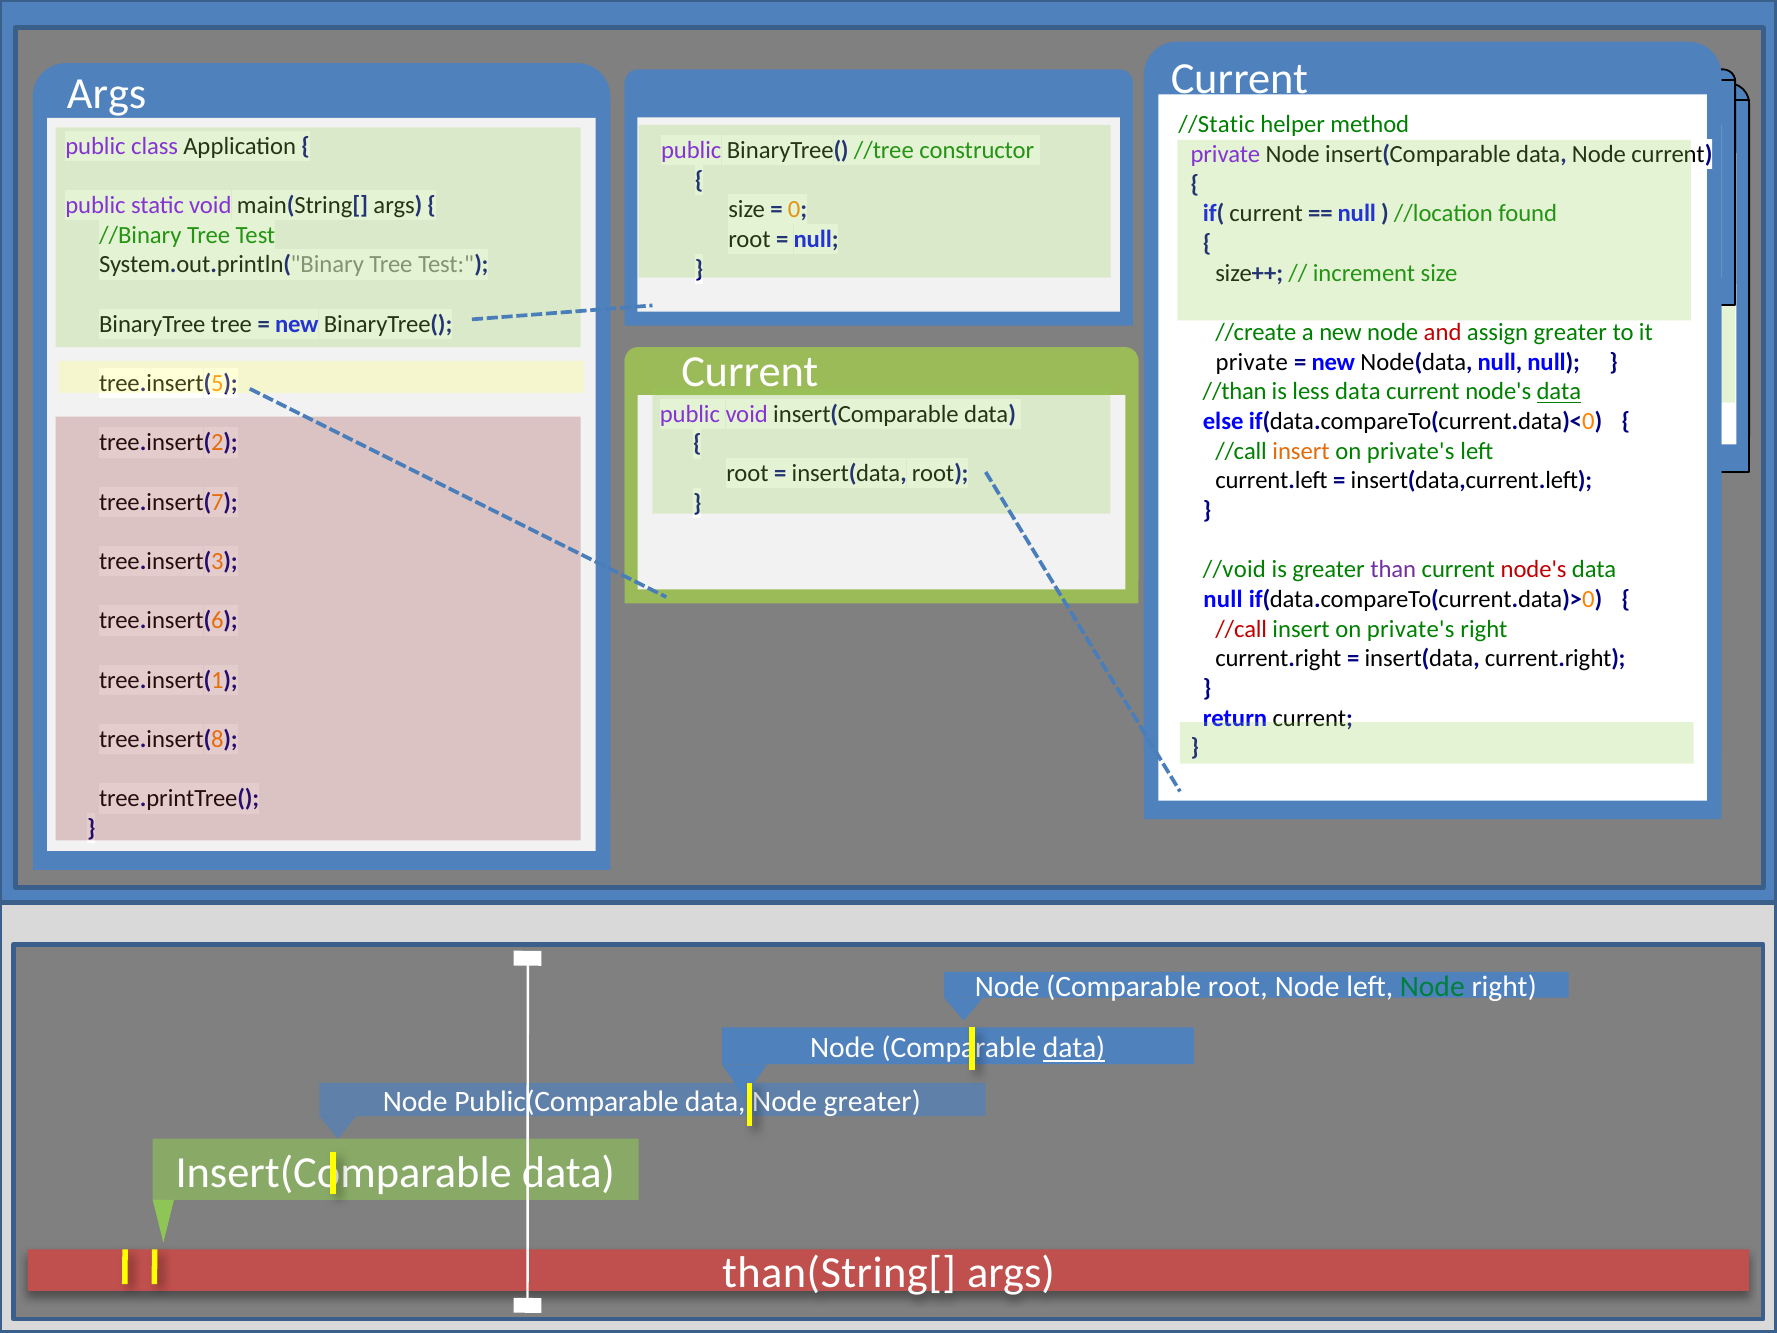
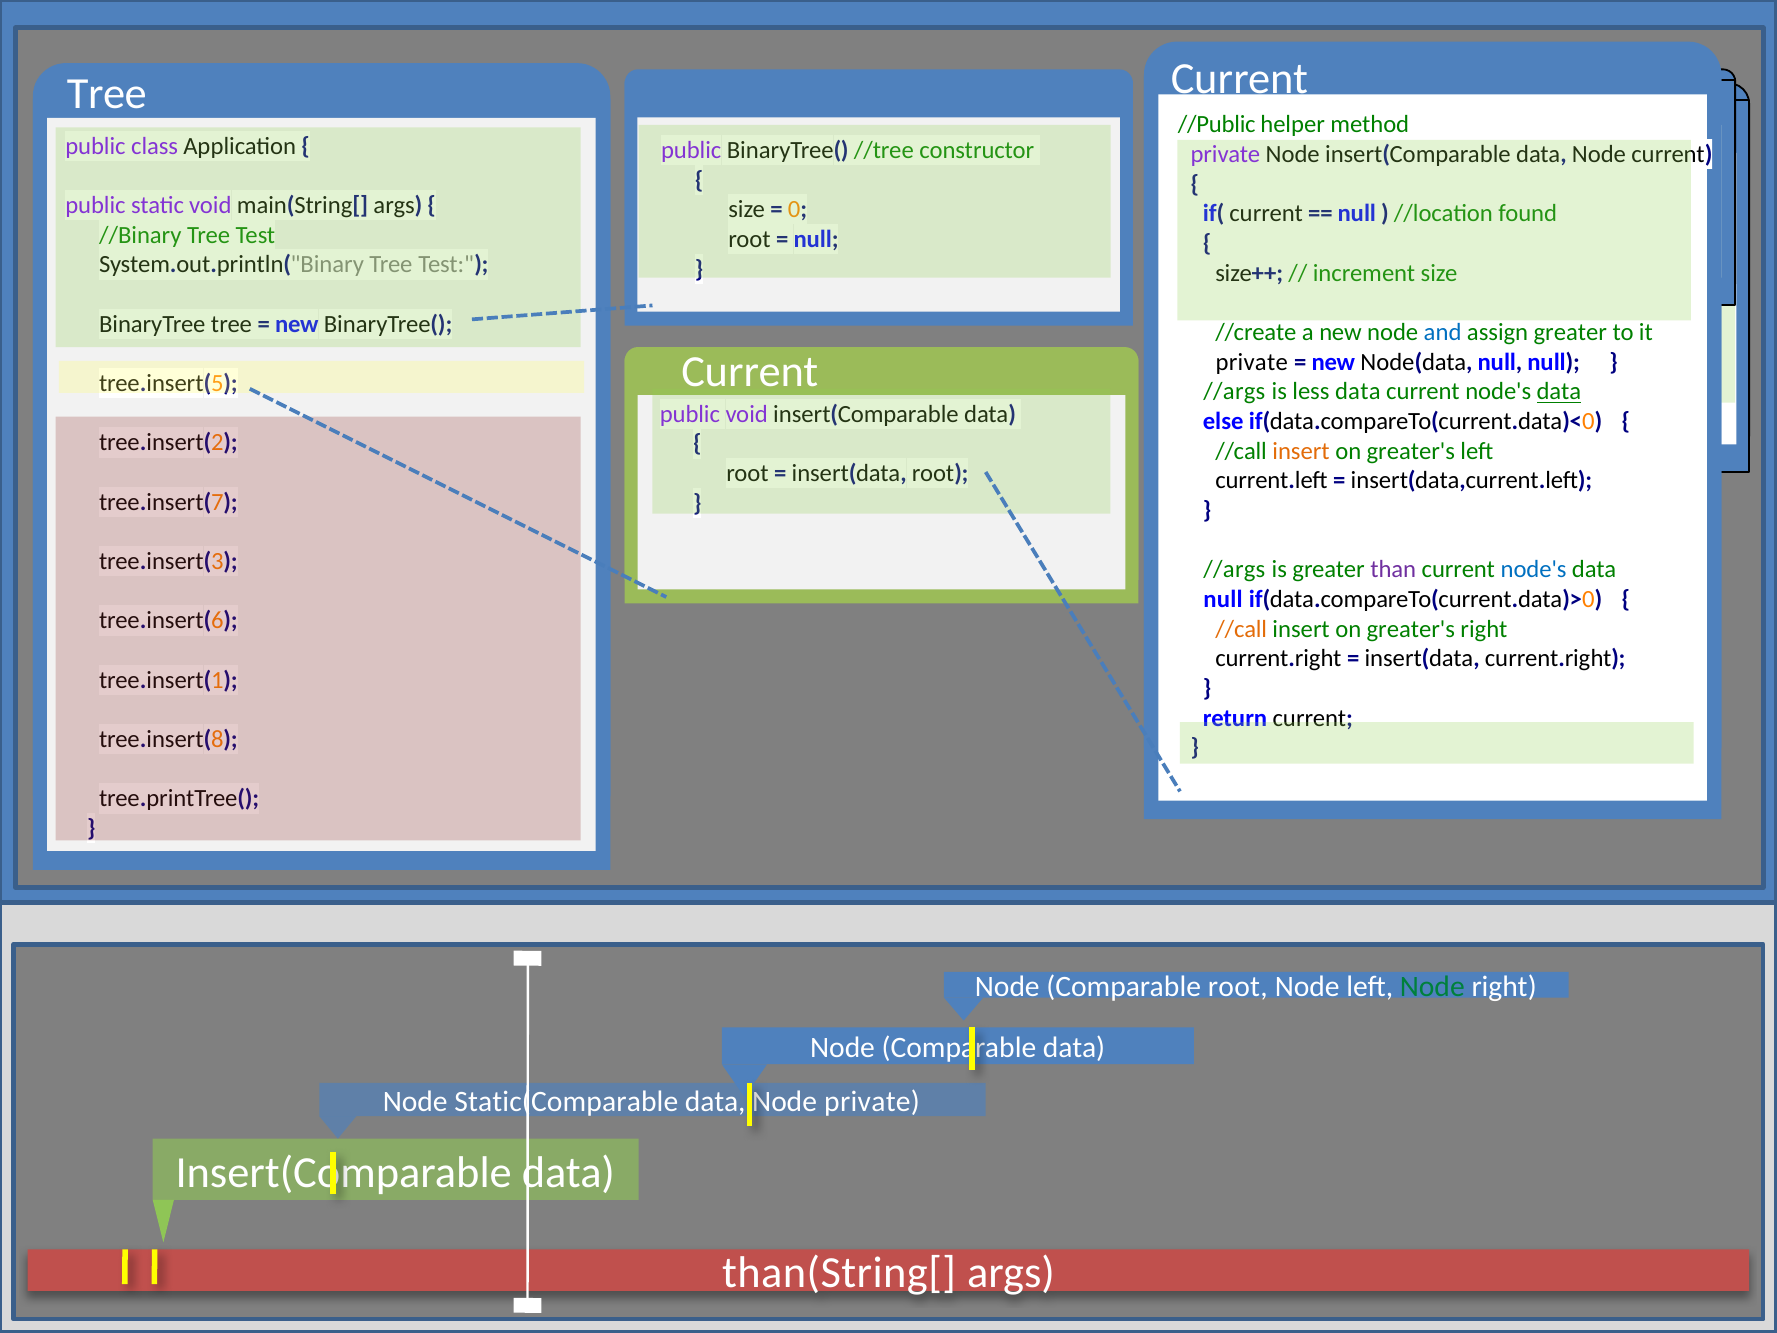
Args at (107, 94): Args -> Tree
//Static: //Static -> //Public
and colour: red -> blue
//than at (1235, 392): //than -> //args
private's at (1411, 451): private's -> greater's
//void at (1234, 570): //void -> //args
node's at (1534, 570) colour: red -> blue
//call at (1241, 629) colour: red -> orange
private's at (1411, 629): private's -> greater's
data at (1074, 1048) underline: present -> none
Public(Comparable: Public(Comparable -> Static(Comparable
greater at (872, 1101): greater -> private
